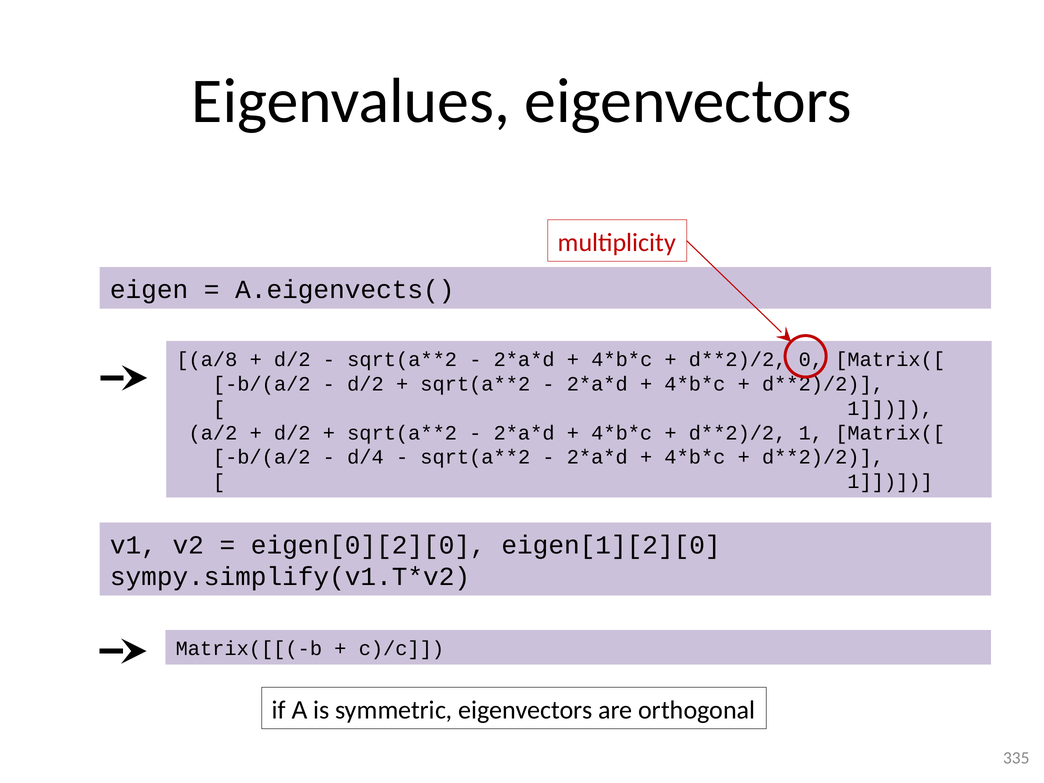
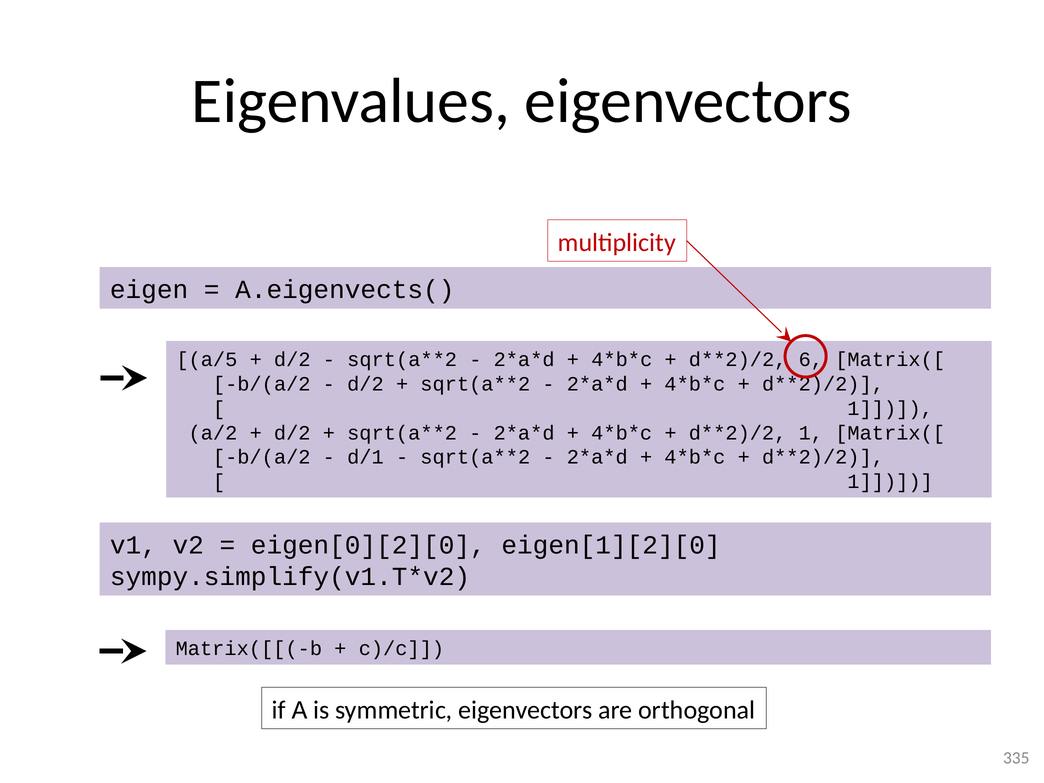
a/8: a/8 -> a/5
0: 0 -> 6
d/4: d/4 -> d/1
